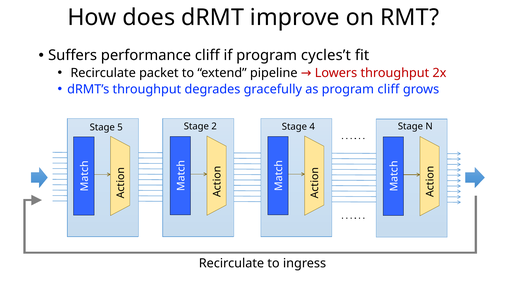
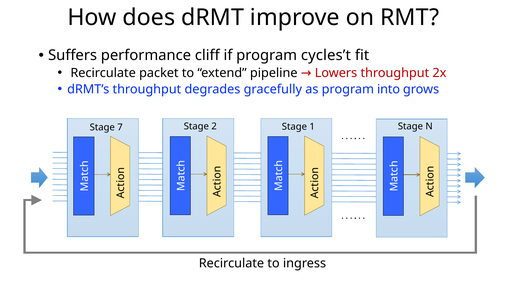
program cliff: cliff -> into
5: 5 -> 7
4: 4 -> 1
